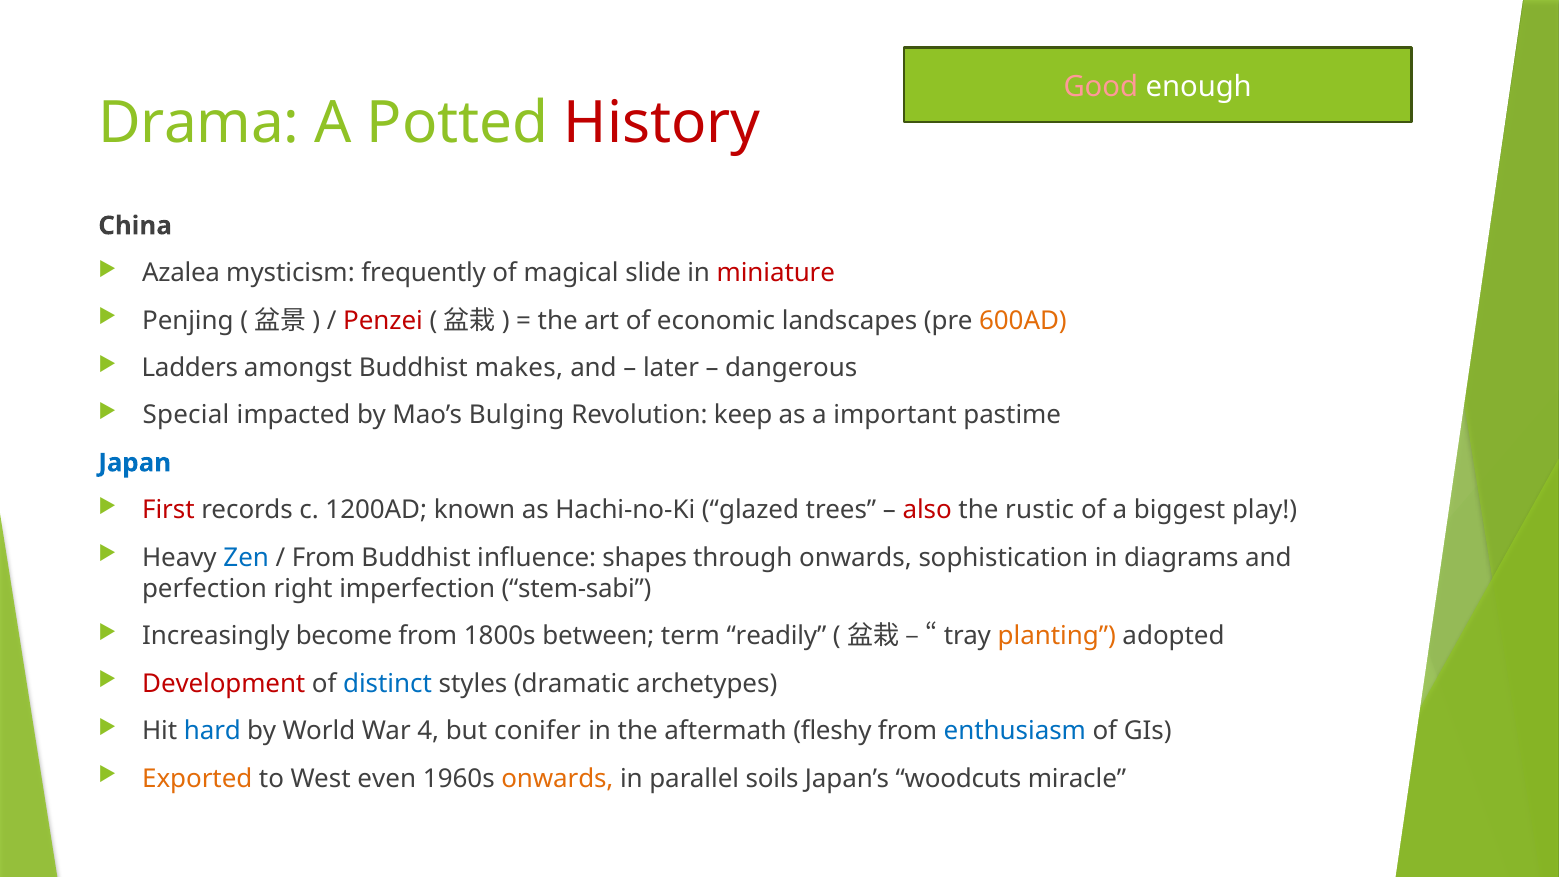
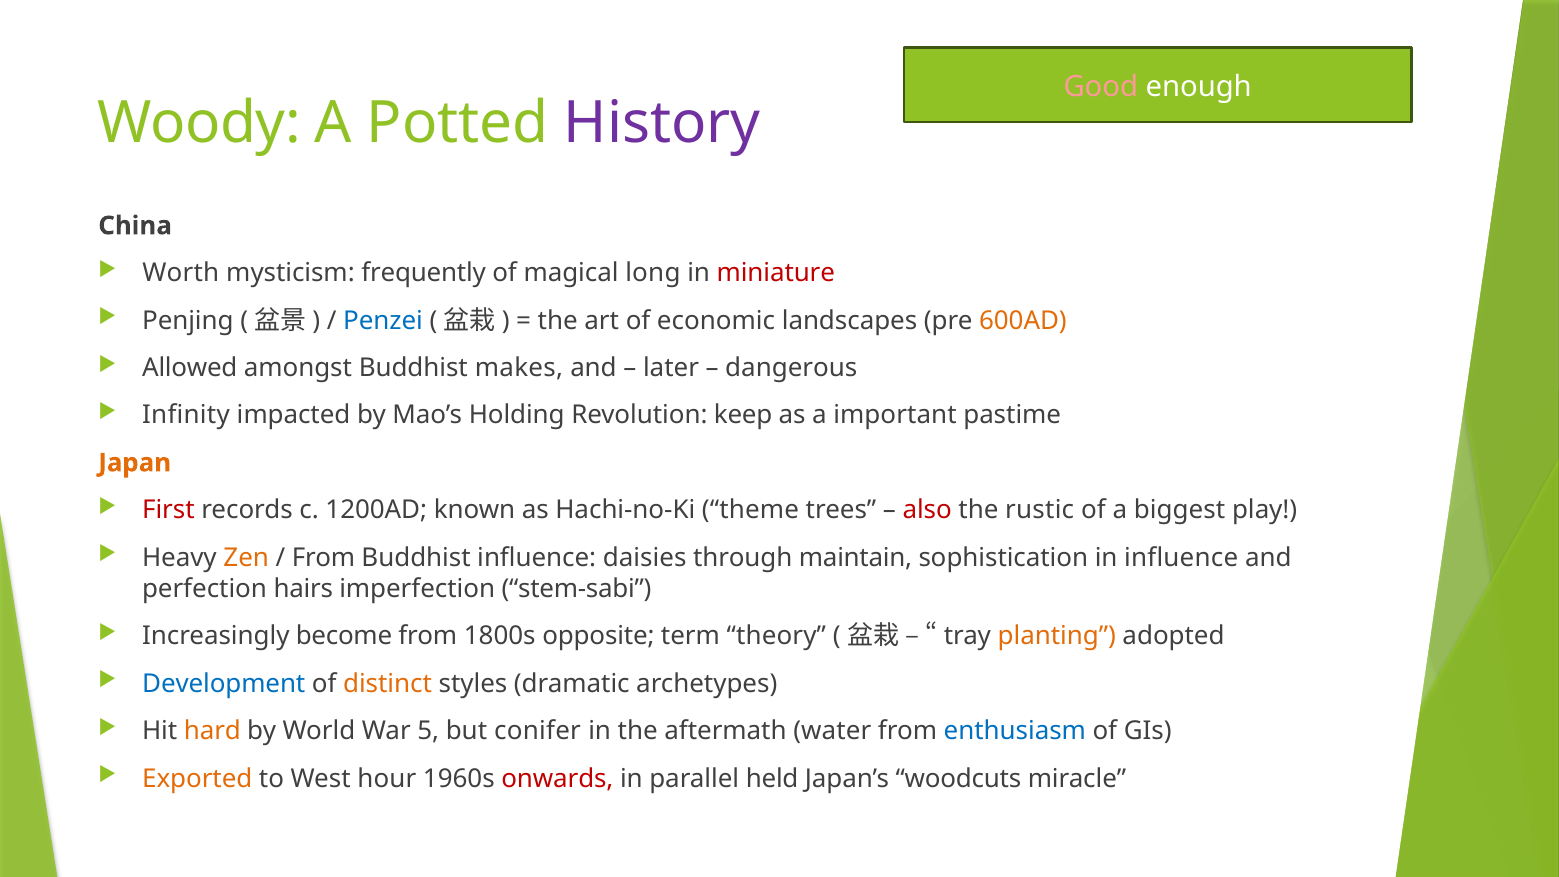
Drama: Drama -> Woody
History colour: red -> purple
Azalea: Azalea -> Worth
slide: slide -> long
Penzei colour: red -> blue
Ladders: Ladders -> Allowed
Special: Special -> Infinity
Bulging: Bulging -> Holding
Japan colour: blue -> orange
glazed: glazed -> theme
Zen colour: blue -> orange
shapes: shapes -> daisies
through onwards: onwards -> maintain
in diagrams: diagrams -> influence
right: right -> hairs
between: between -> opposite
readily: readily -> theory
Development colour: red -> blue
distinct colour: blue -> orange
hard colour: blue -> orange
4: 4 -> 5
fleshy: fleshy -> water
even: even -> hour
onwards at (557, 778) colour: orange -> red
soils: soils -> held
